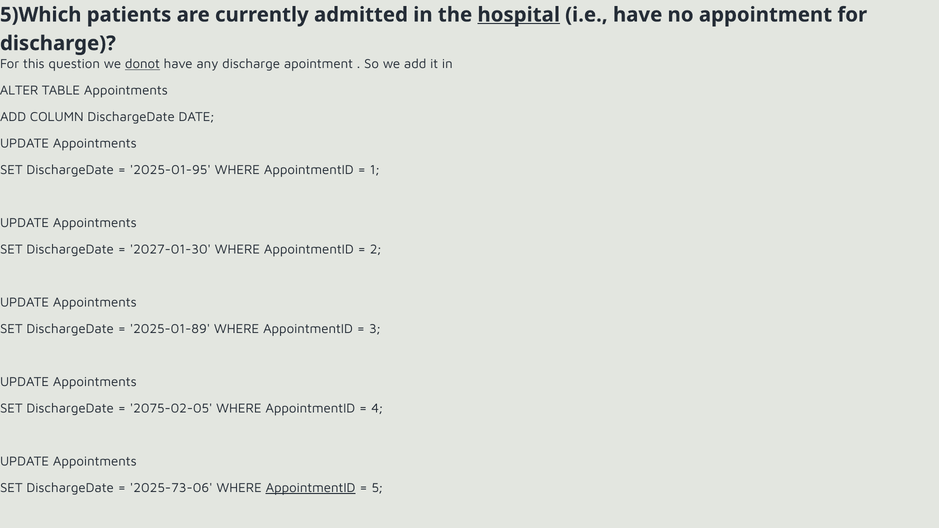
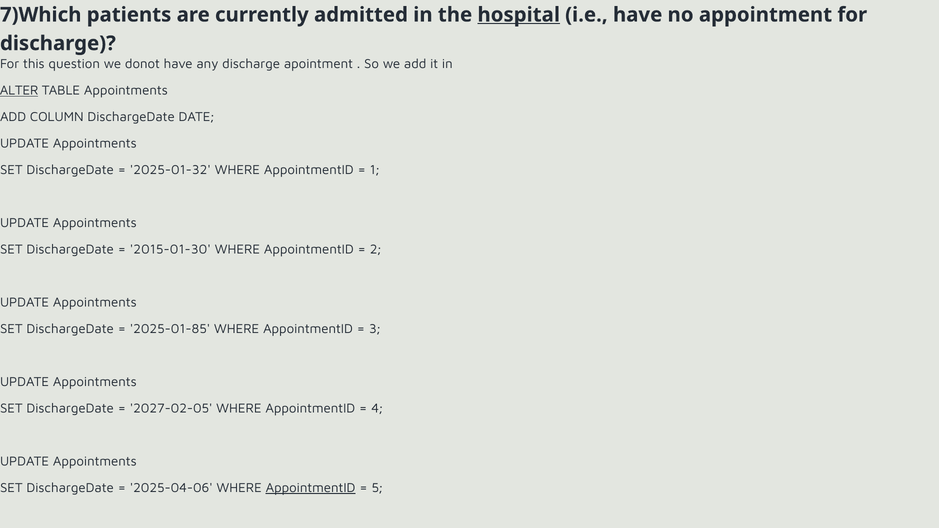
5)Which: 5)Which -> 7)Which
donot underline: present -> none
ALTER underline: none -> present
2025-01-95: 2025-01-95 -> 2025-01-32
2027-01-30: 2027-01-30 -> 2015-01-30
2025-01-89: 2025-01-89 -> 2025-01-85
2075-02-05: 2075-02-05 -> 2027-02-05
2025-73-06: 2025-73-06 -> 2025-04-06
